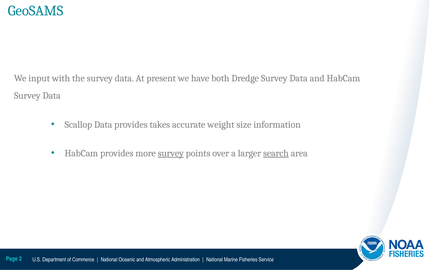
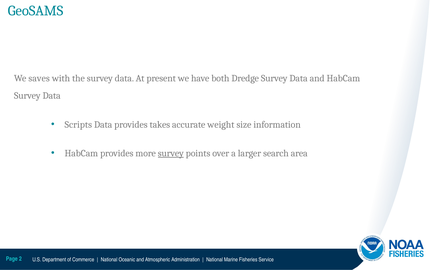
input: input -> saves
Scallop: Scallop -> Scripts
search underline: present -> none
